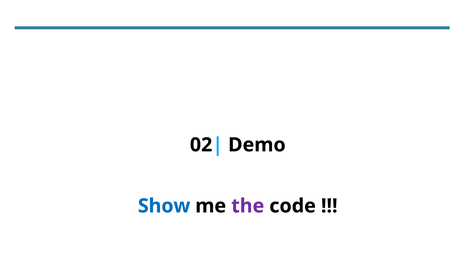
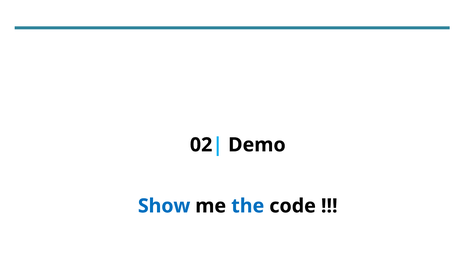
the colour: purple -> blue
